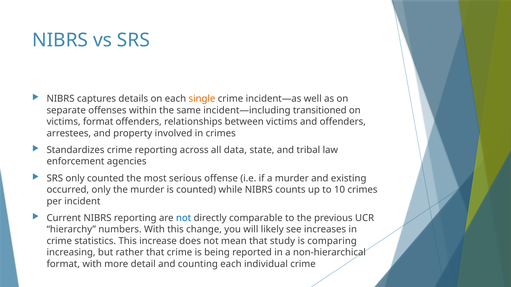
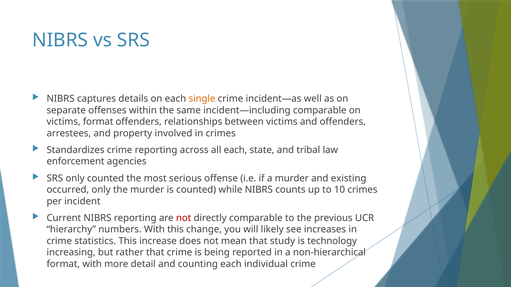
incident—including transitioned: transitioned -> comparable
all data: data -> each
not at (184, 218) colour: blue -> red
comparing: comparing -> technology
